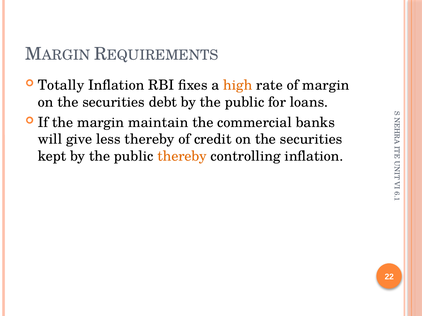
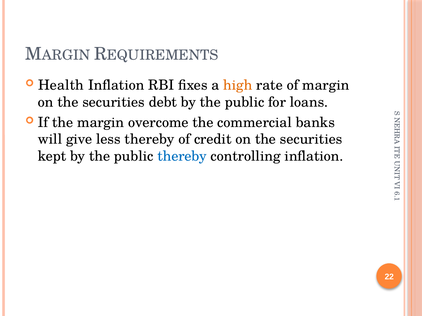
Totally: Totally -> Health
maintain: maintain -> overcome
thereby at (182, 156) colour: orange -> blue
